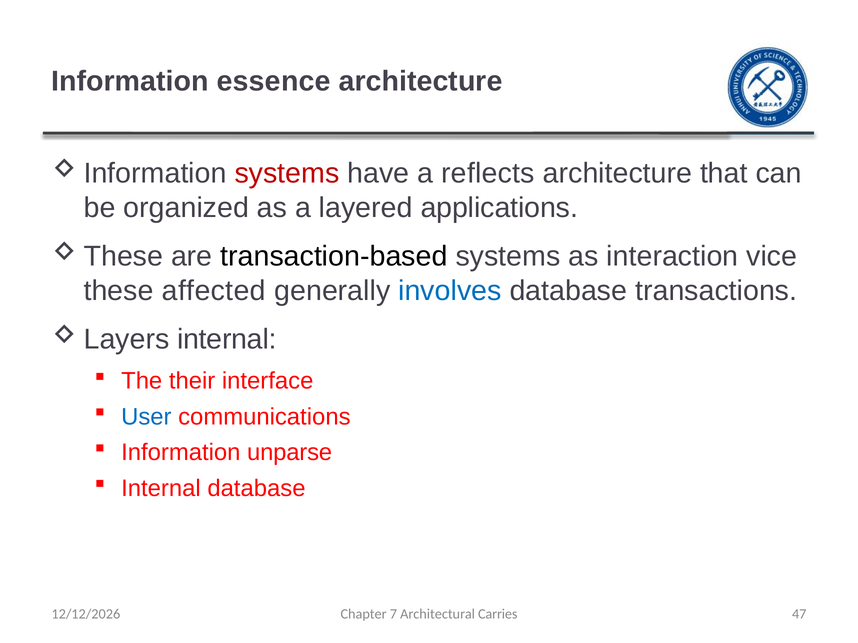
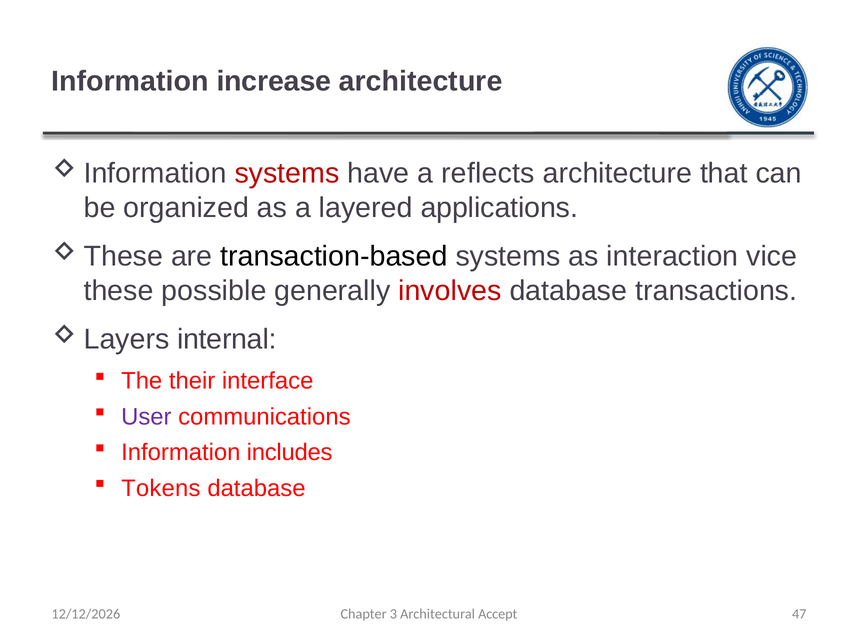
essence: essence -> increase
affected: affected -> possible
involves colour: blue -> red
User colour: blue -> purple
unparse: unparse -> includes
Internal at (161, 489): Internal -> Tokens
7: 7 -> 3
Carries: Carries -> Accept
